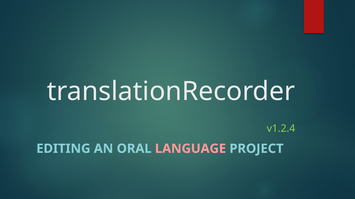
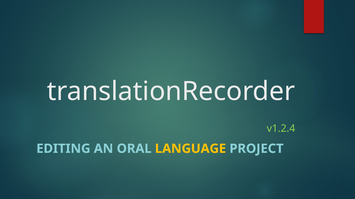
LANGUAGE colour: pink -> yellow
